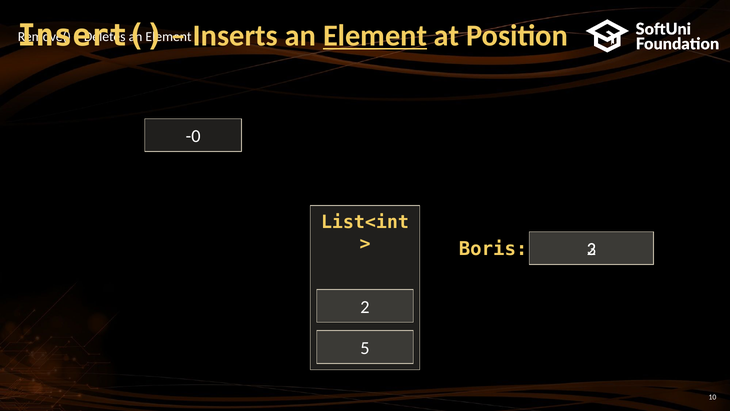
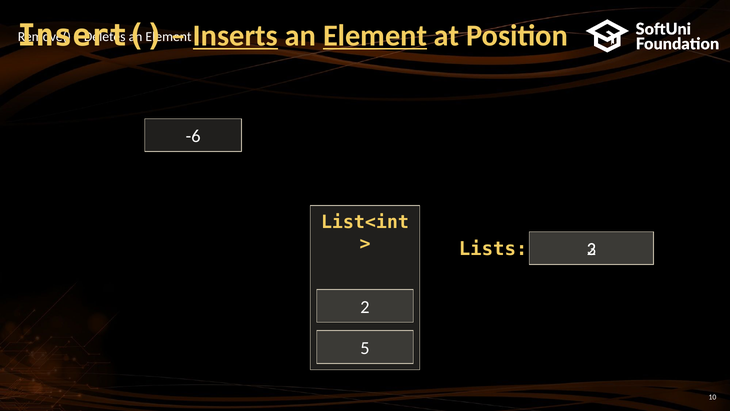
Inserts underline: none -> present
-0: -0 -> -6
Boris: Boris -> Lists
